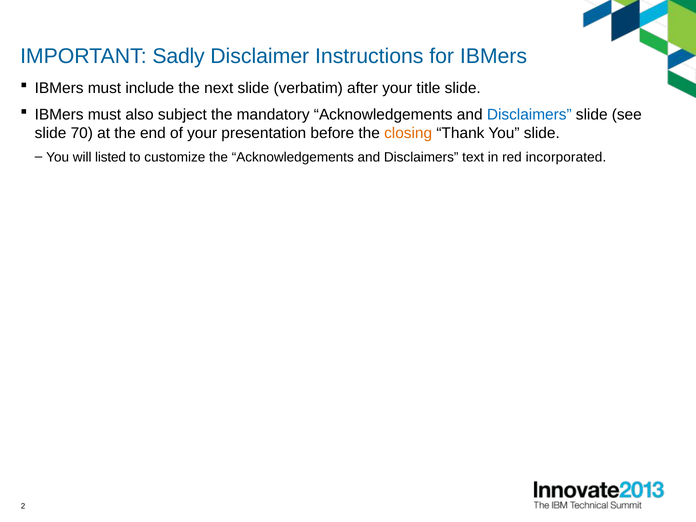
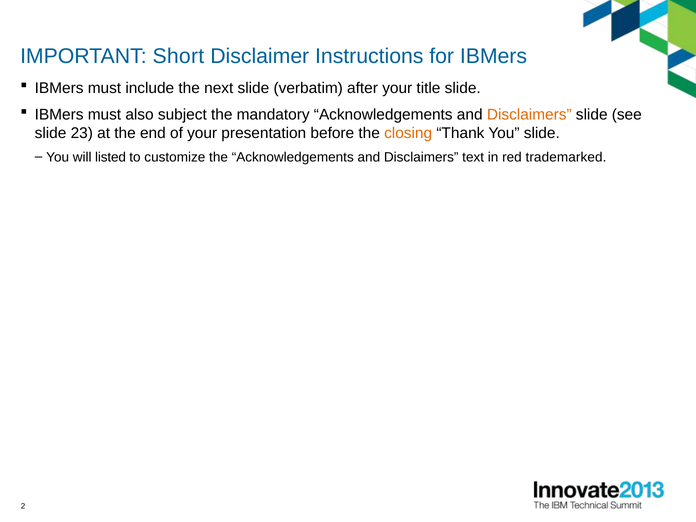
Sadly: Sadly -> Short
Disclaimers at (529, 115) colour: blue -> orange
70: 70 -> 23
incorporated: incorporated -> trademarked
